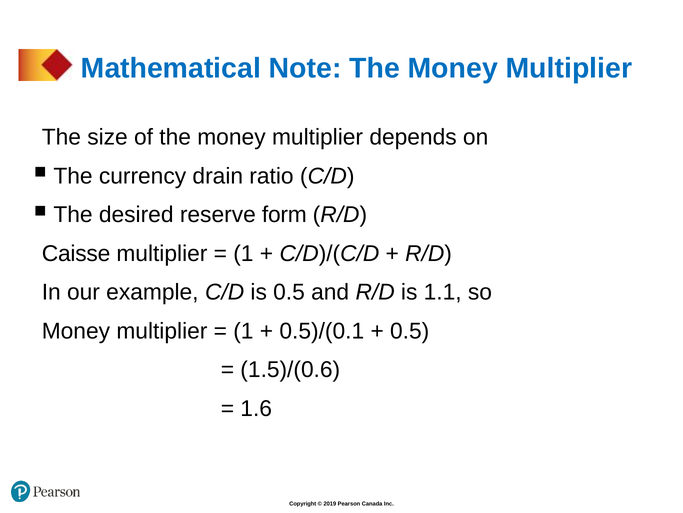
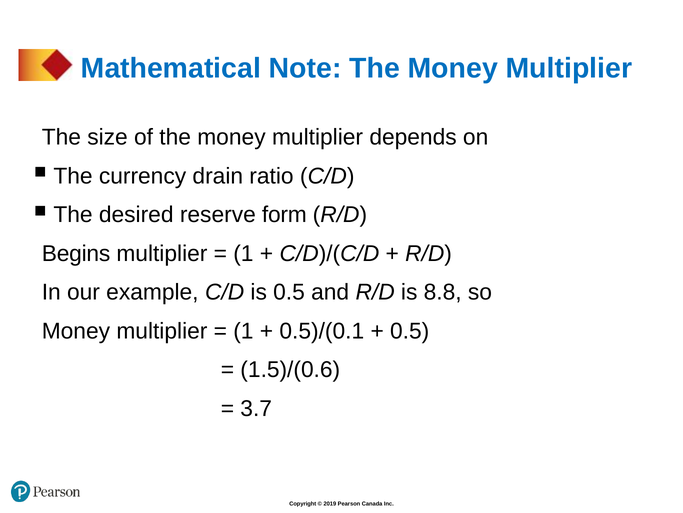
Caisse: Caisse -> Begins
1.1: 1.1 -> 8.8
1.6: 1.6 -> 3.7
